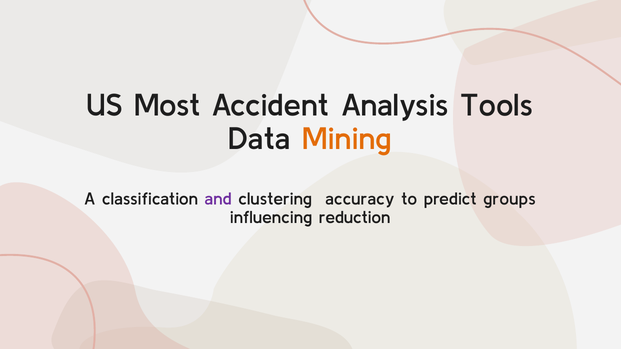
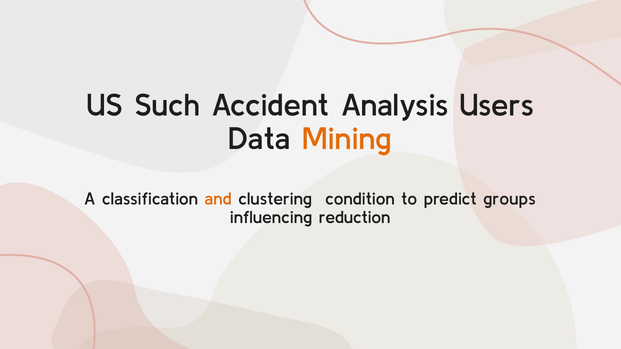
Most: Most -> Such
Tools: Tools -> Users
and colour: purple -> orange
accuracy: accuracy -> condition
